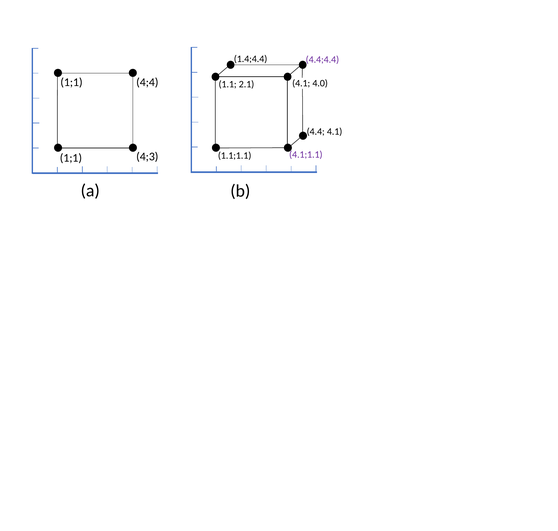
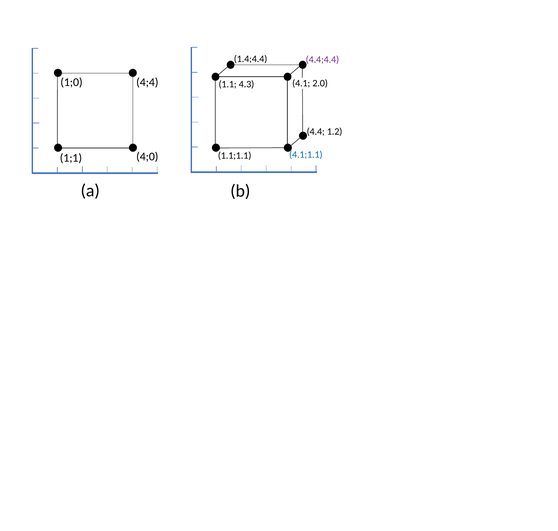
1;1 at (71, 82): 1;1 -> 1;0
4.0: 4.0 -> 2.0
2.1: 2.1 -> 4.3
4.4 4.1: 4.1 -> 1.2
4;3: 4;3 -> 4;0
4.1;1.1 colour: purple -> blue
